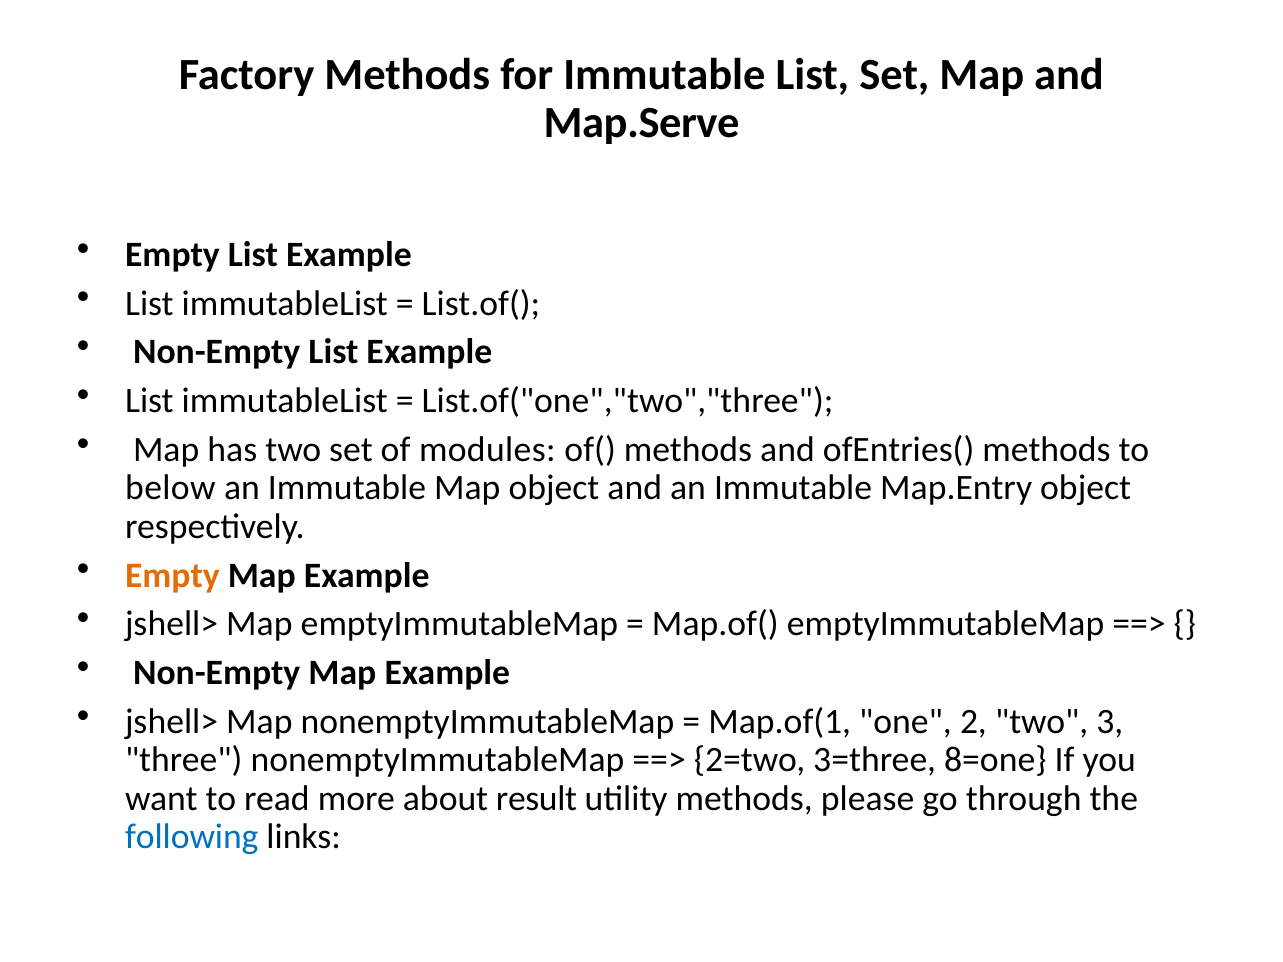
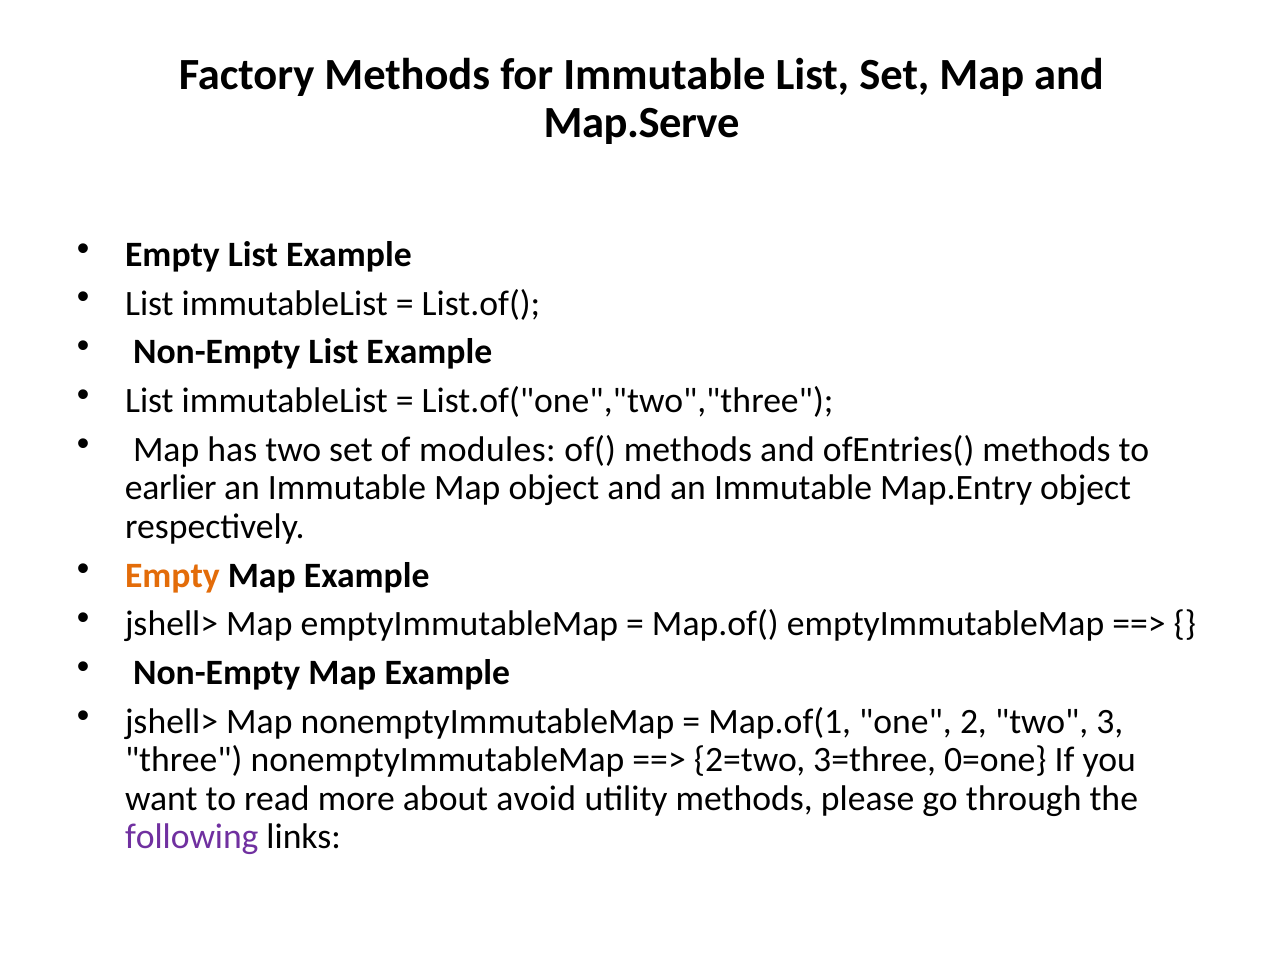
below: below -> earlier
8=one: 8=one -> 0=one
result: result -> avoid
following colour: blue -> purple
